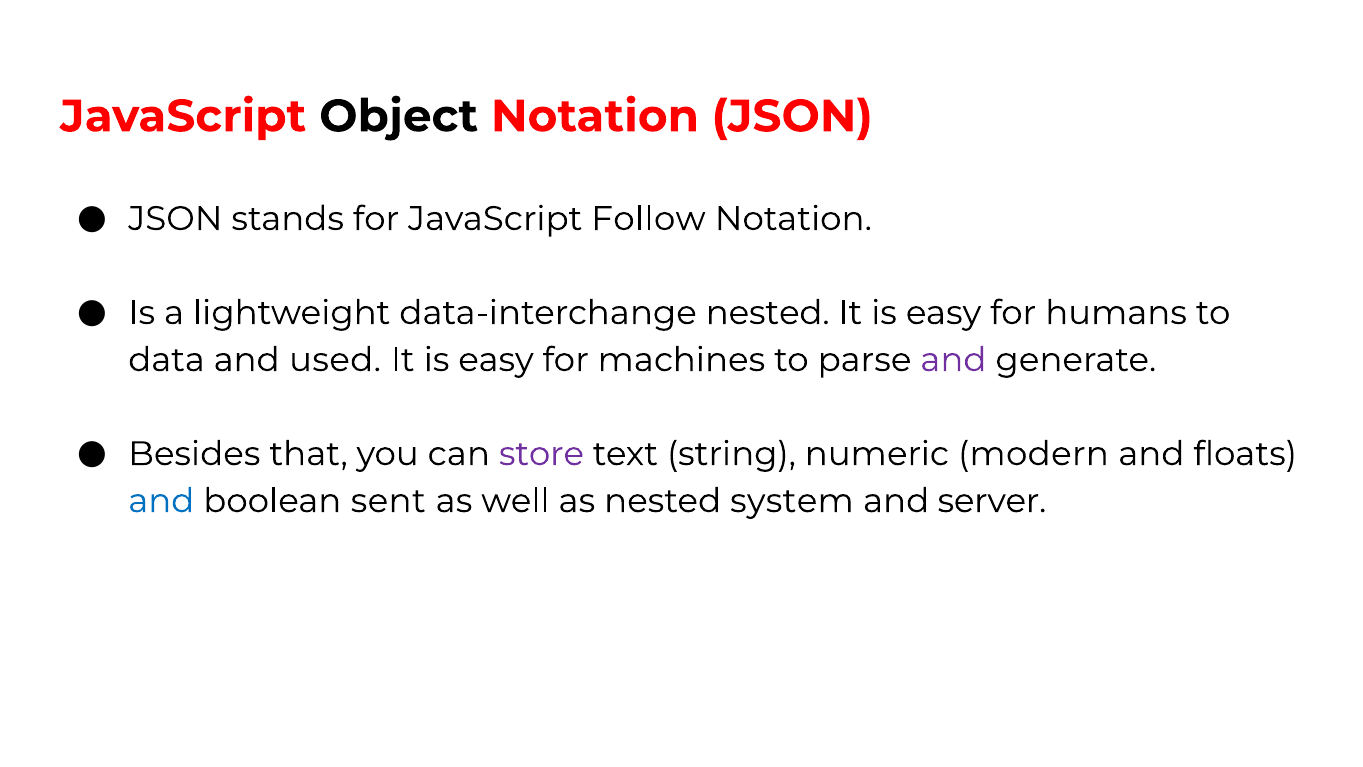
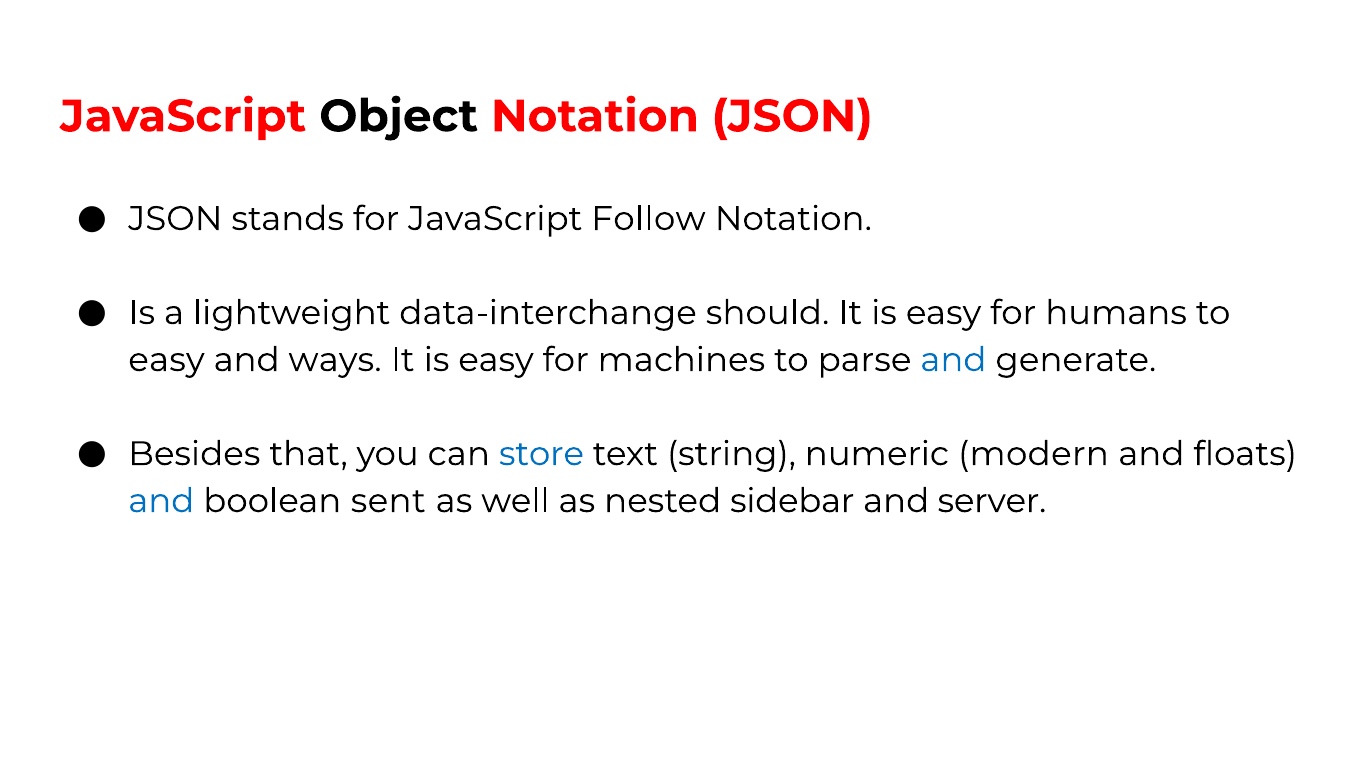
data-interchange nested: nested -> should
data at (167, 360): data -> easy
used: used -> ways
and at (953, 360) colour: purple -> blue
store colour: purple -> blue
system: system -> sidebar
